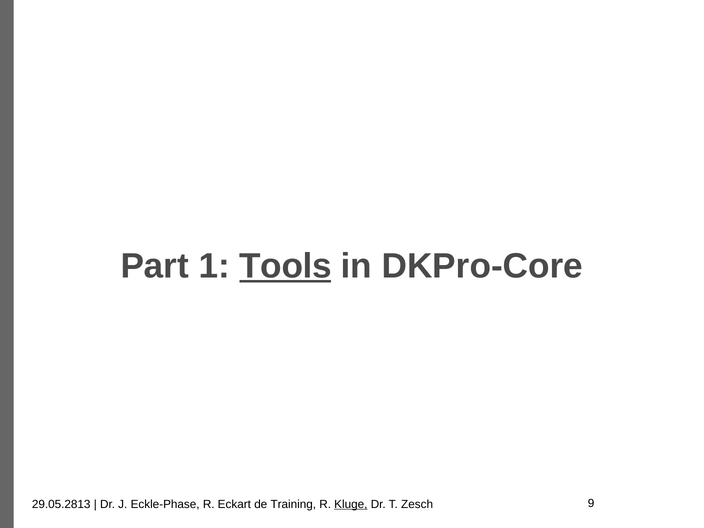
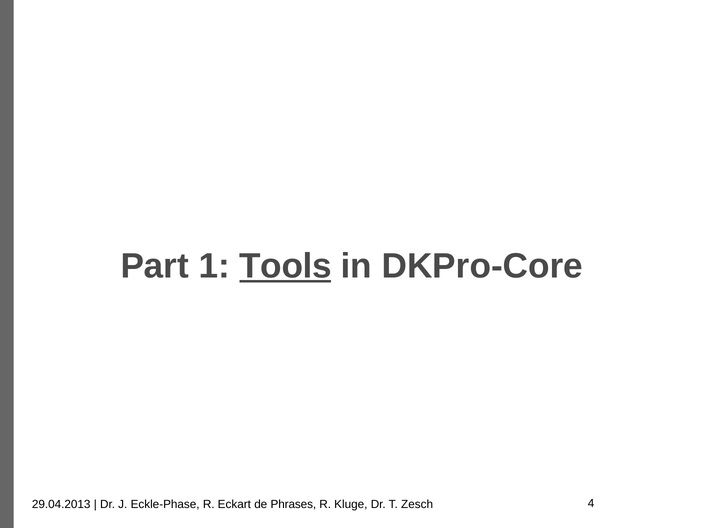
29.05.2813: 29.05.2813 -> 29.04.2013
Training: Training -> Phrases
Kluge underline: present -> none
9: 9 -> 4
